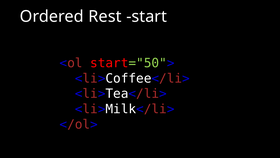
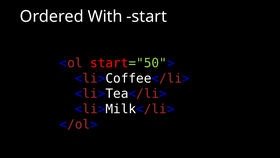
Rest: Rest -> With
